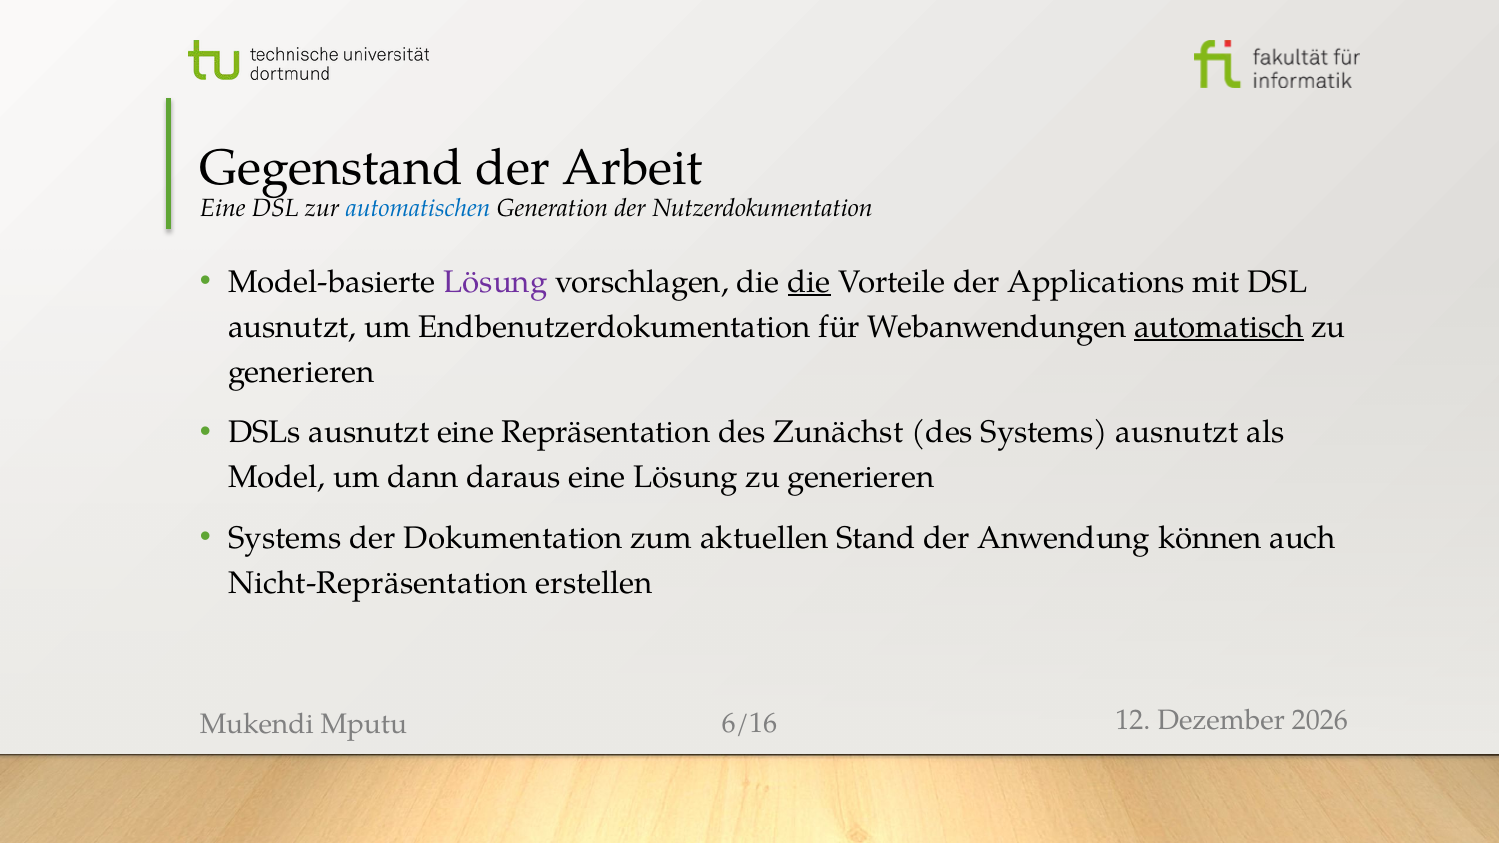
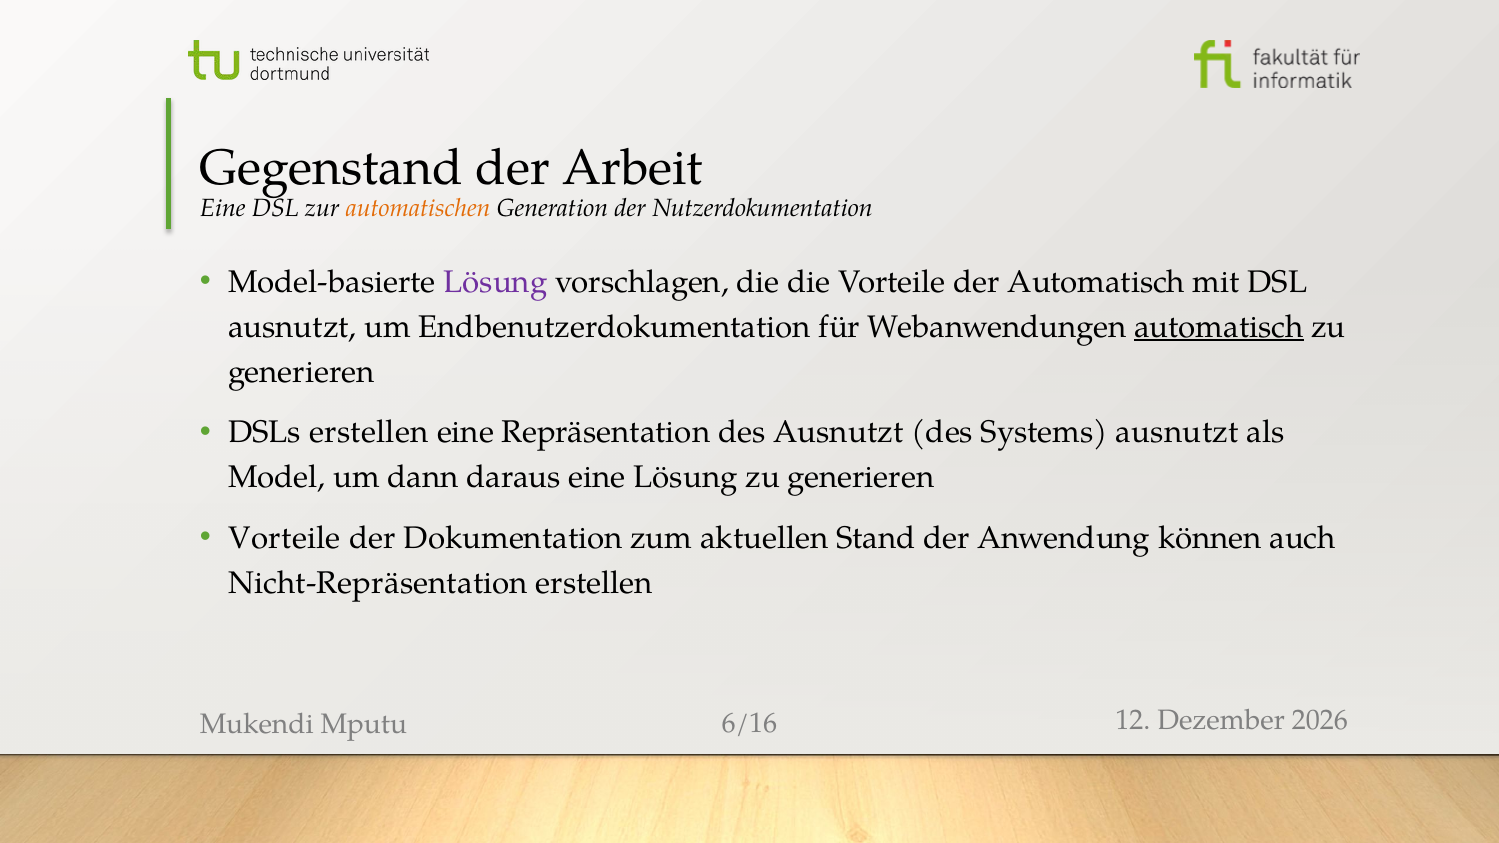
automatischen colour: blue -> orange
die at (809, 282) underline: present -> none
der Applications: Applications -> Automatisch
DSLs ausnutzt: ausnutzt -> erstellen
des Zunächst: Zunächst -> Ausnutzt
Systems at (285, 538): Systems -> Vorteile
